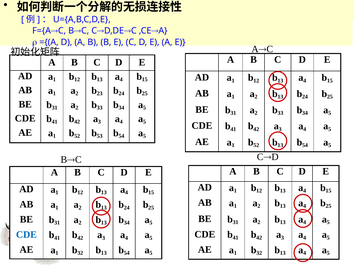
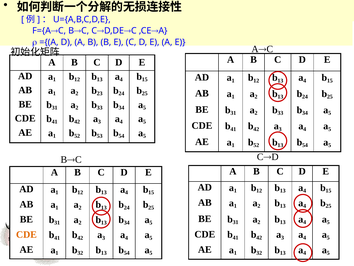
CDE at (26, 234) colour: blue -> orange
